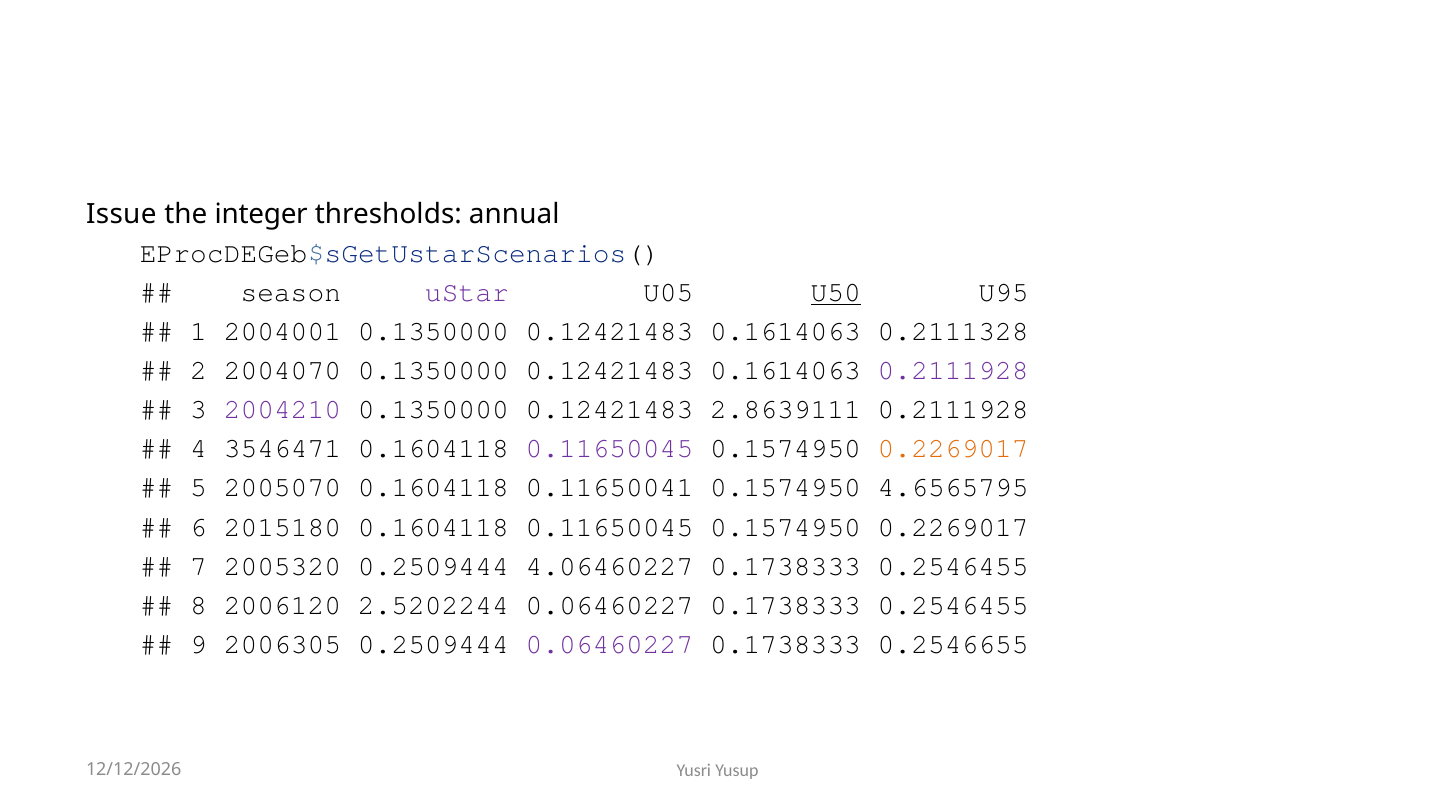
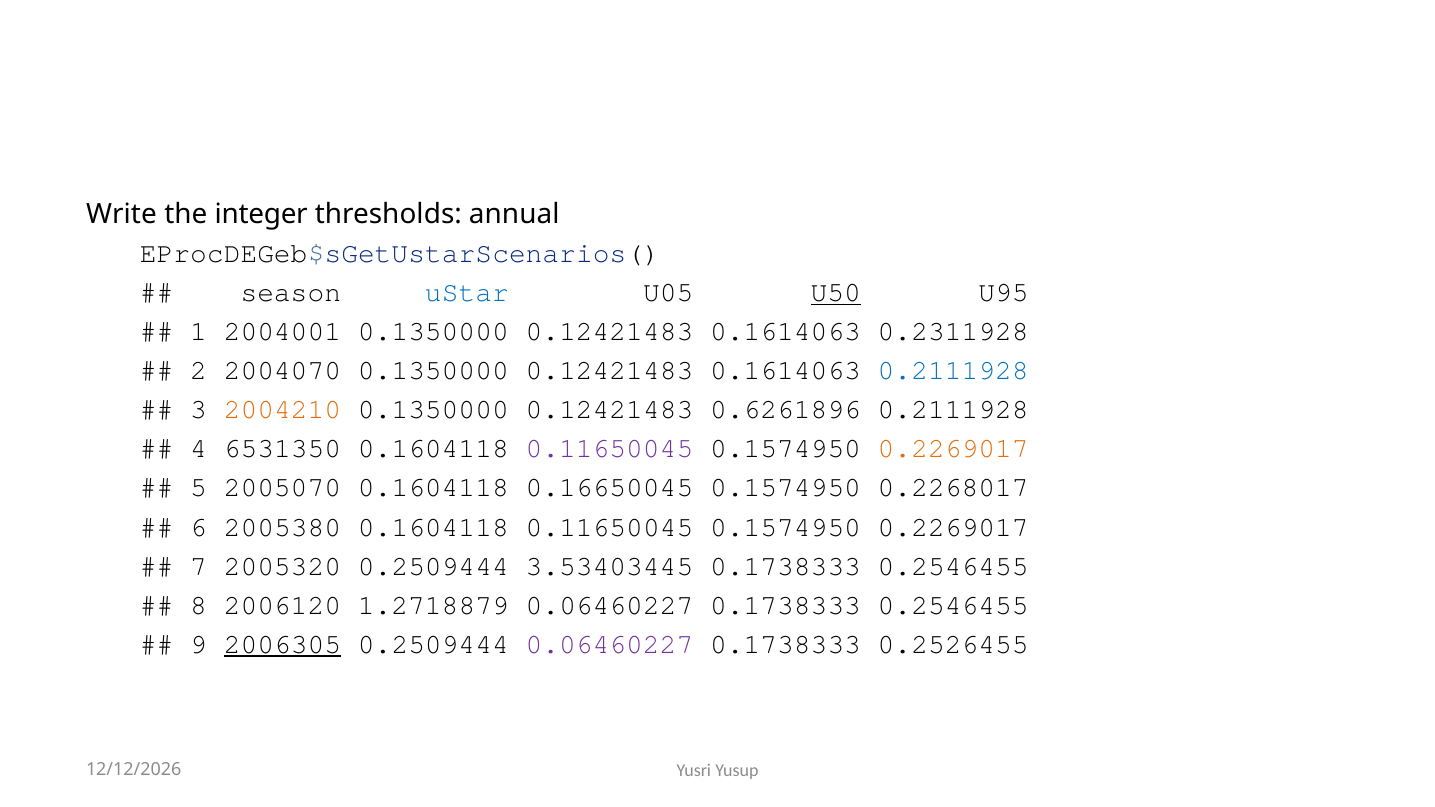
Issue: Issue -> Write
uStar colour: purple -> blue
0.2111328: 0.2111328 -> 0.2311928
0.2111928 at (953, 371) colour: purple -> blue
2004210 colour: purple -> orange
2.8639111: 2.8639111 -> 0.6261896
3546471: 3546471 -> 6531350
0.11650041: 0.11650041 -> 0.16650045
4.6565795: 4.6565795 -> 0.2268017
2015180: 2015180 -> 2005380
4.06460227: 4.06460227 -> 3.53403445
2.5202244: 2.5202244 -> 1.2718879
2006305 underline: none -> present
0.2546655: 0.2546655 -> 0.2526455
